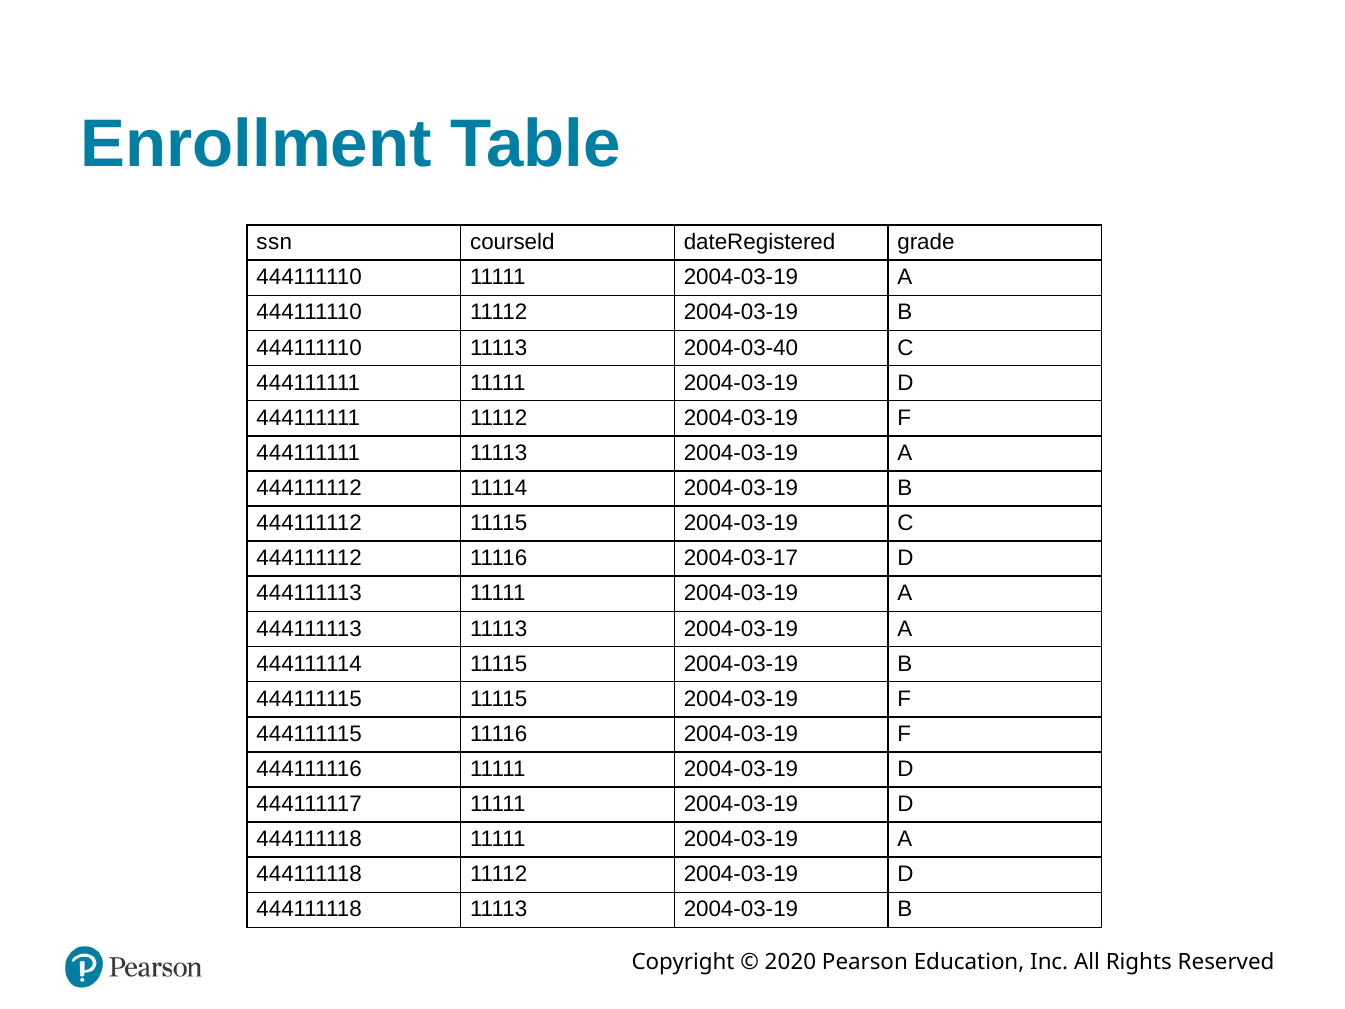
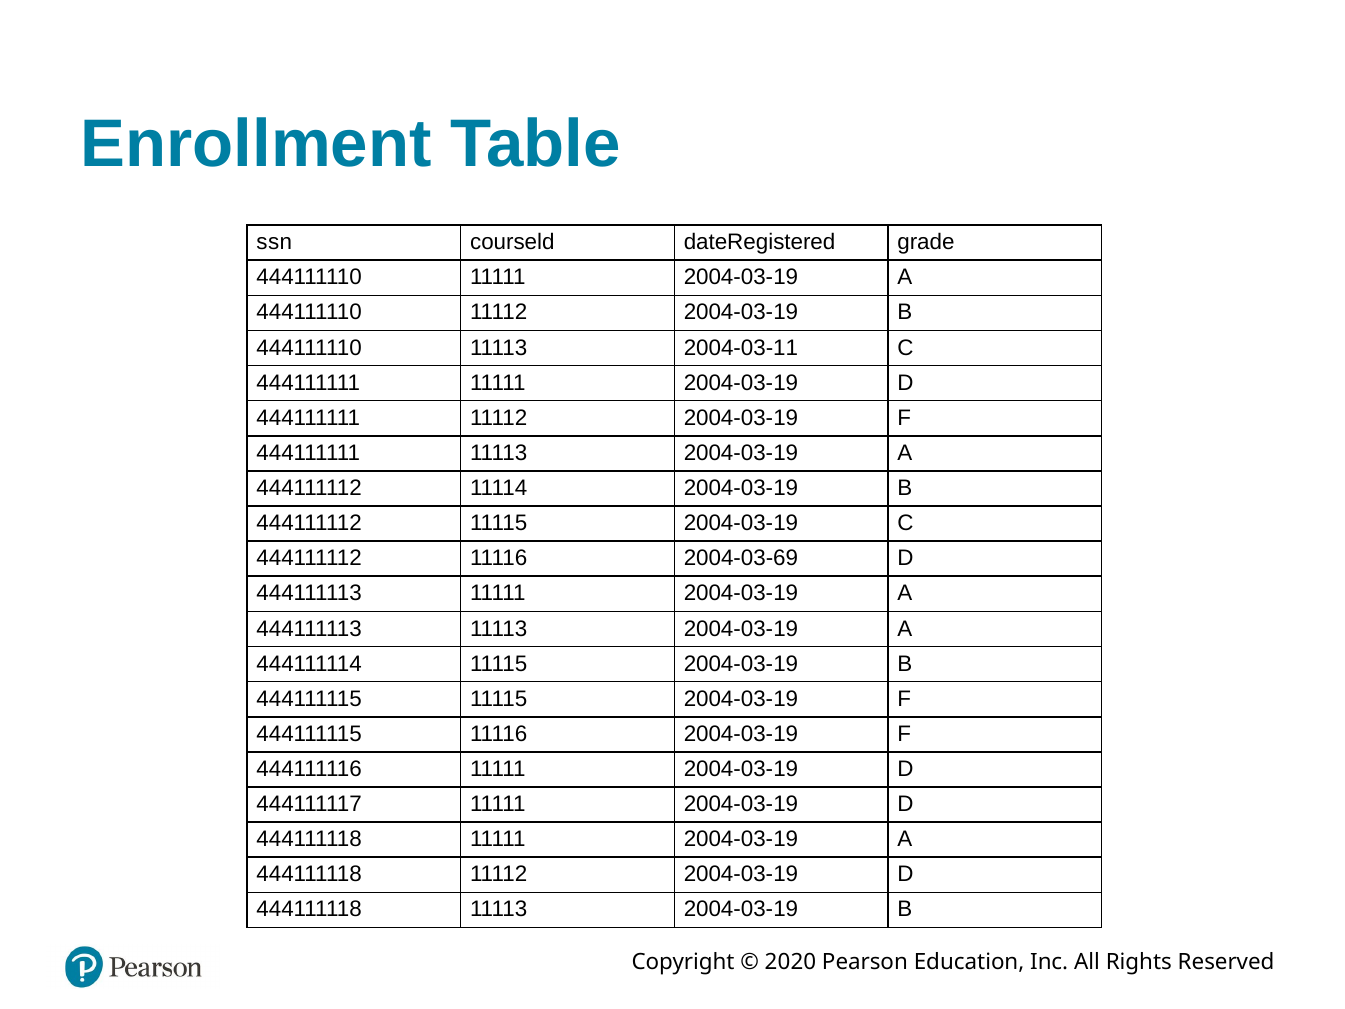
2004-03-40: 2004-03-40 -> 2004-03-11
2004-03-17: 2004-03-17 -> 2004-03-69
